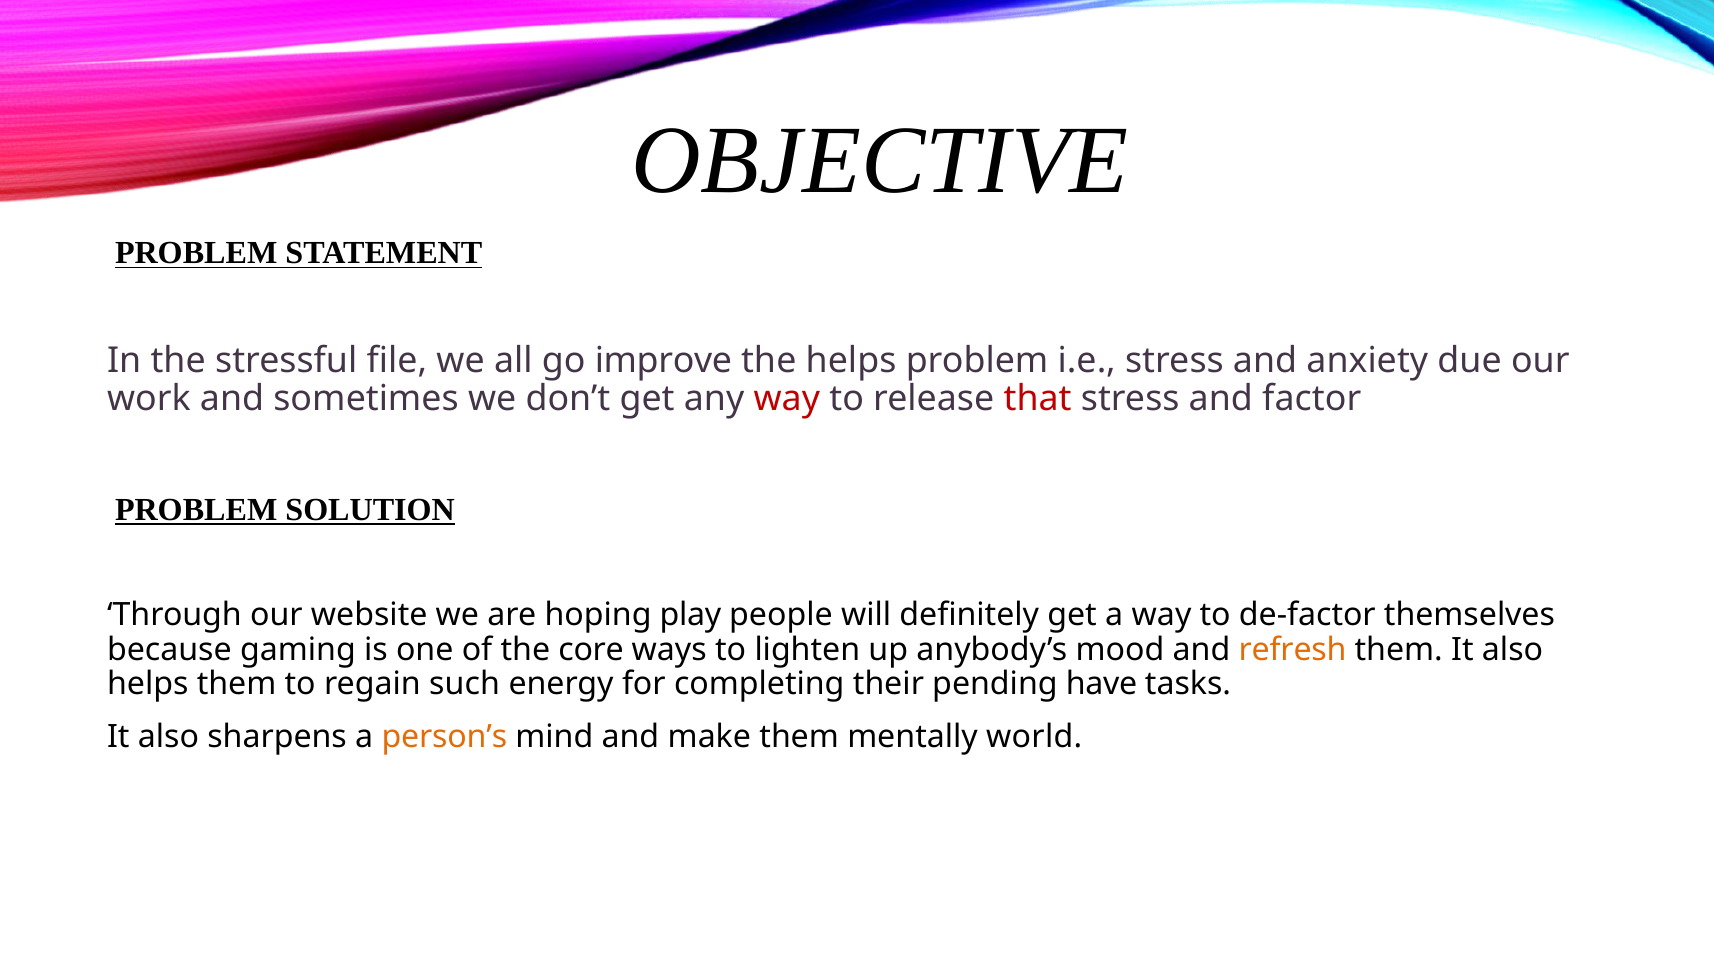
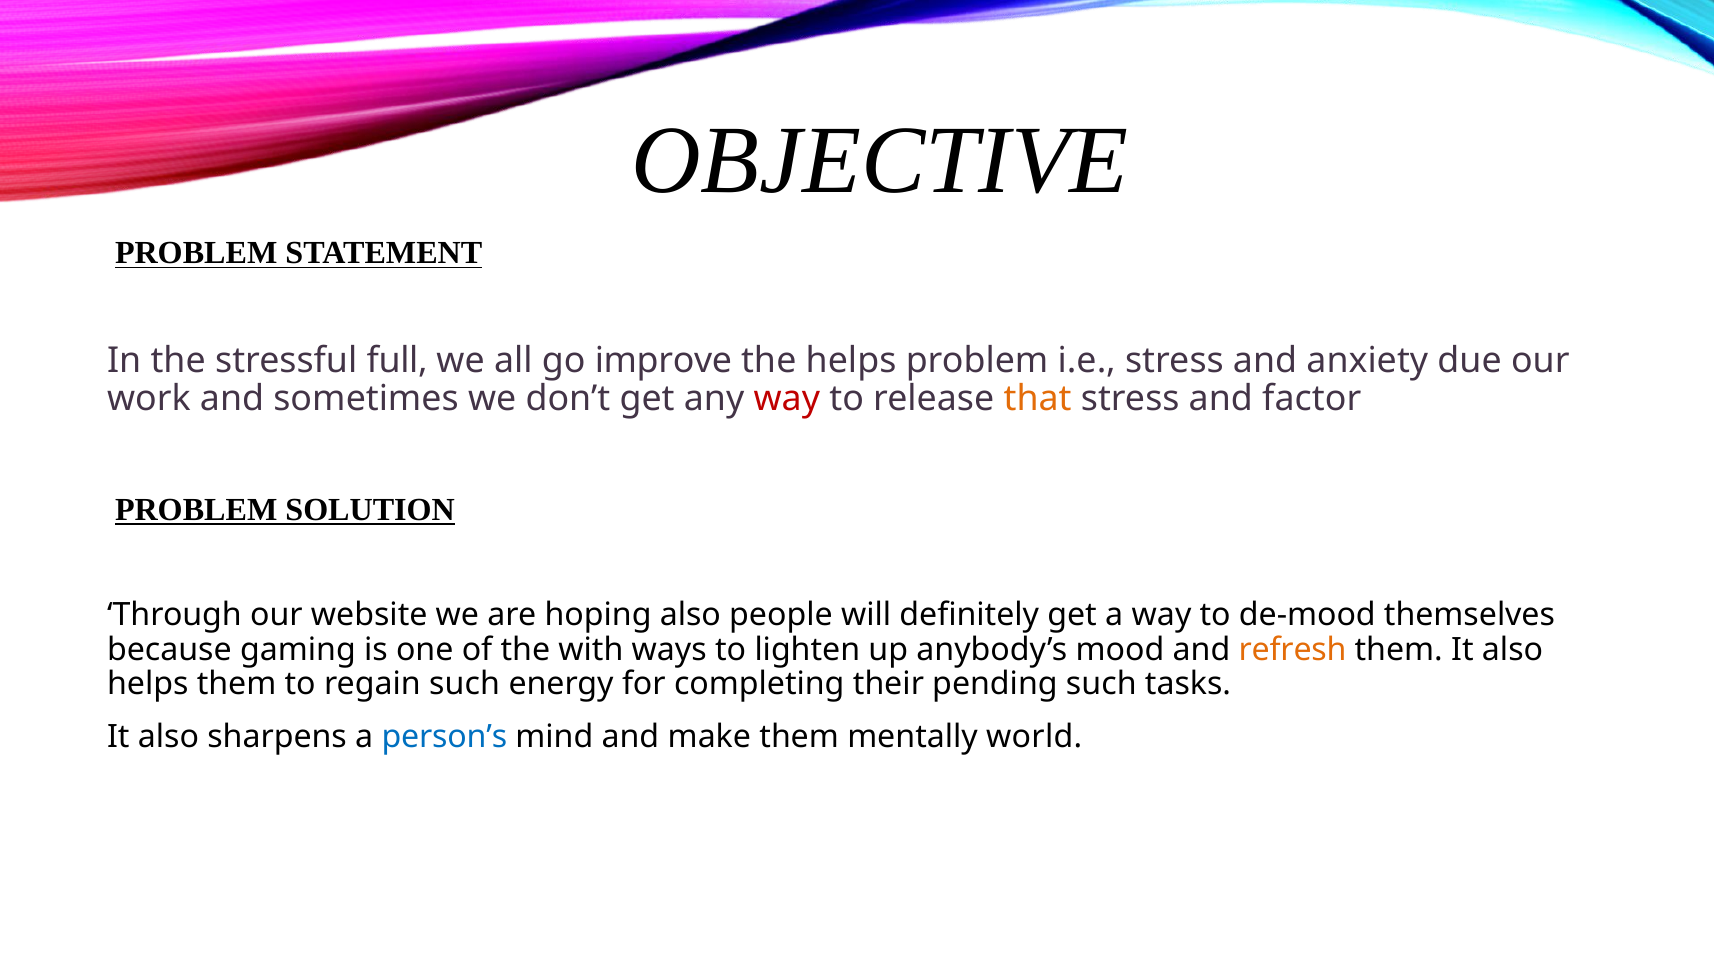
file: file -> full
that colour: red -> orange
hoping play: play -> also
de-factor: de-factor -> de-mood
core: core -> with
pending have: have -> such
person’s colour: orange -> blue
